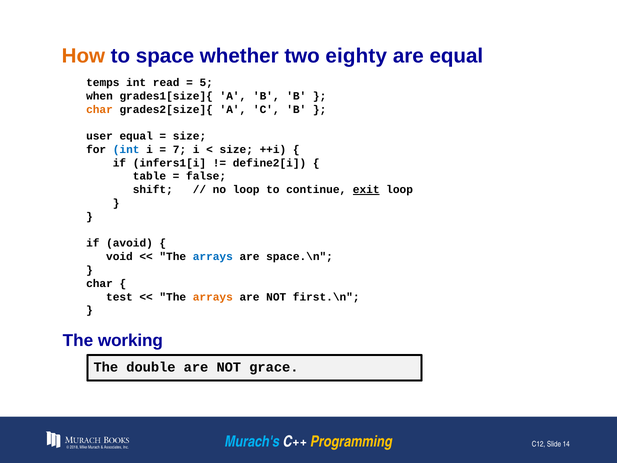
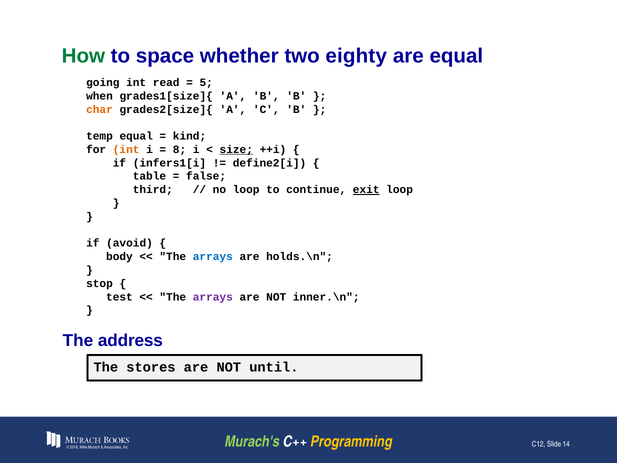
How colour: orange -> green
temps: temps -> going
user: user -> temp
size at (190, 136): size -> kind
int at (126, 149) colour: blue -> orange
7: 7 -> 8
size at (236, 149) underline: none -> present
shift: shift -> third
void: void -> body
space.\n: space.\n -> holds.\n
char at (100, 283): char -> stop
arrays at (213, 297) colour: orange -> purple
first.\n: first.\n -> inner.\n
working: working -> address
double: double -> stores
grace: grace -> until
Murach's colour: light blue -> light green
